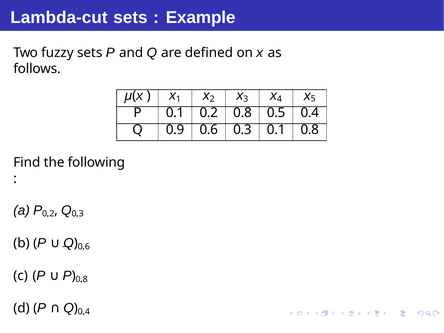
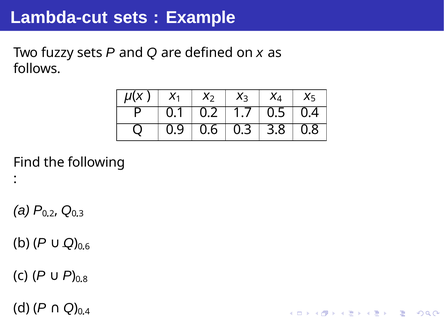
0.2 0.8: 0.8 -> 1.7
0.3 0.1: 0.1 -> 3.8
